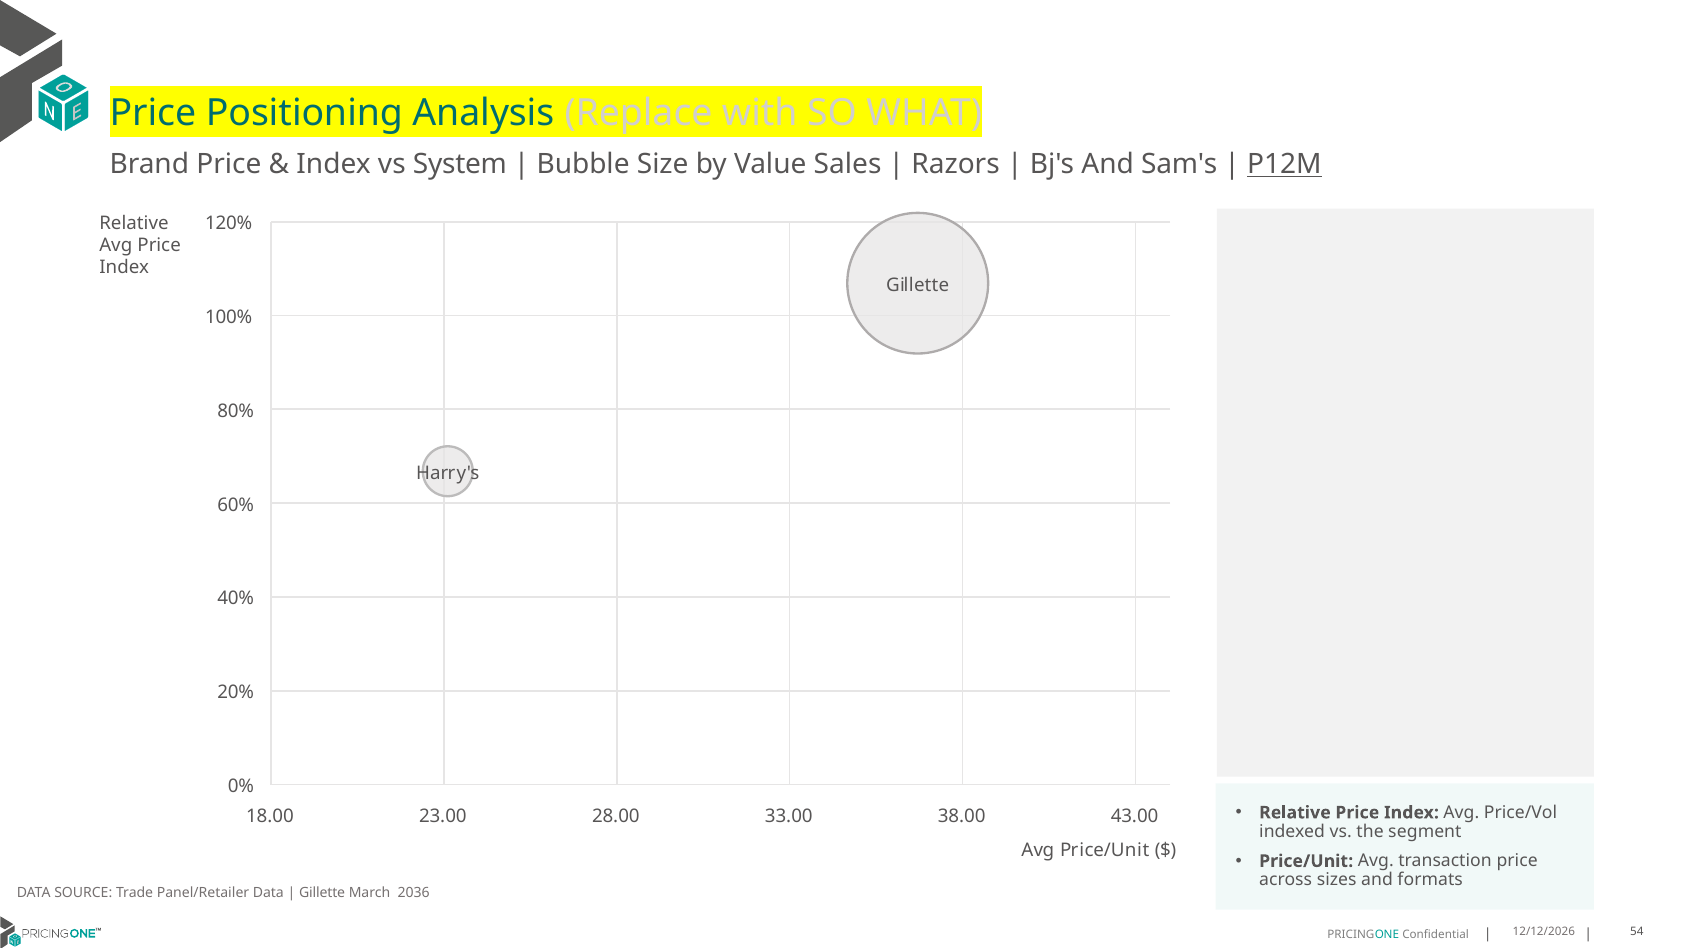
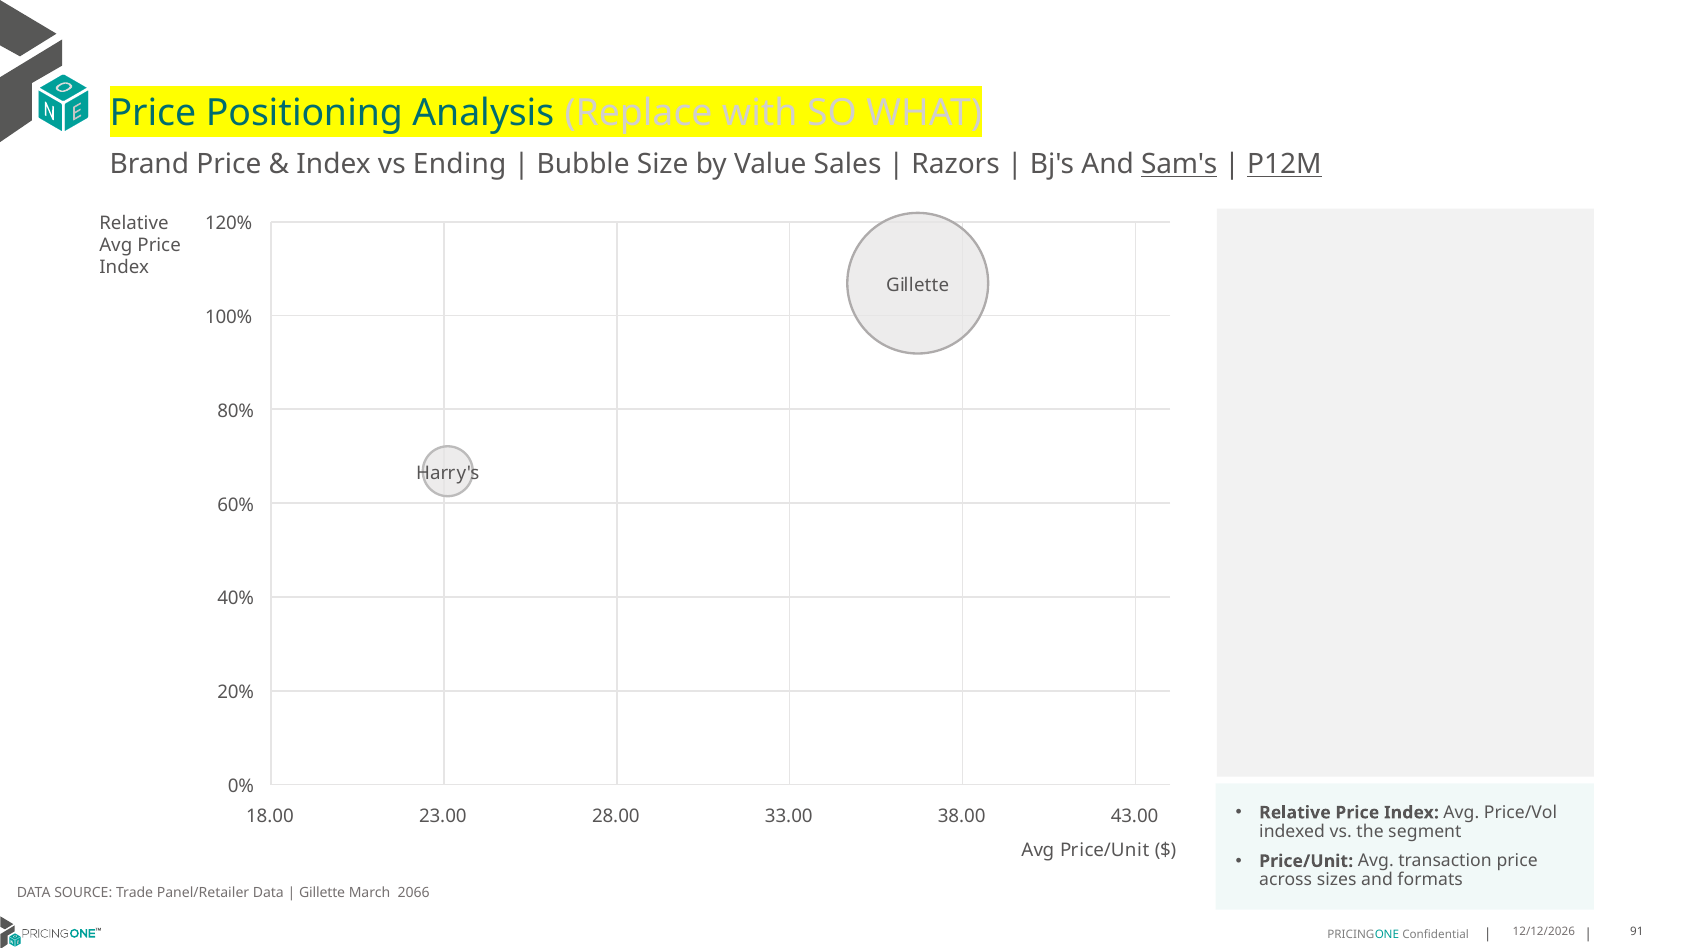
System: System -> Ending
Sam's underline: none -> present
2036: 2036 -> 2066
54: 54 -> 91
